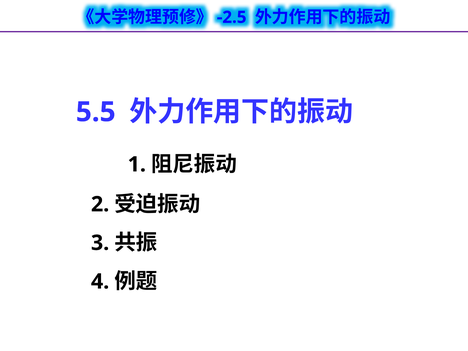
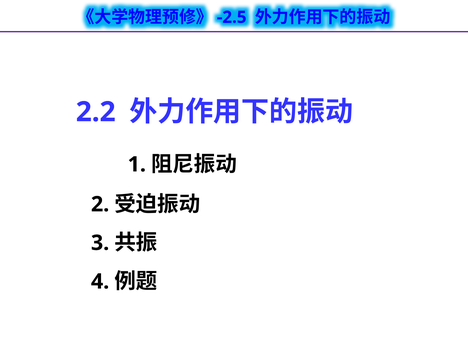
5.5: 5.5 -> 2.2
